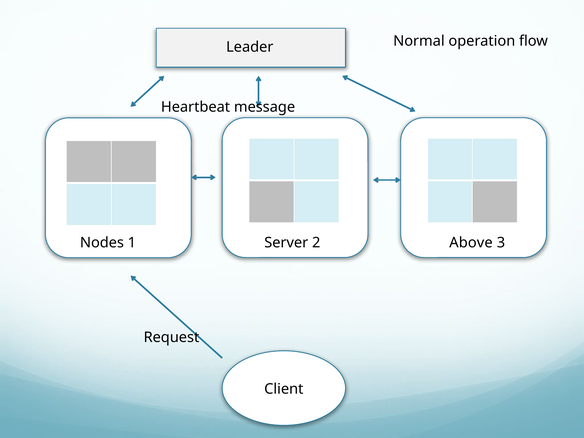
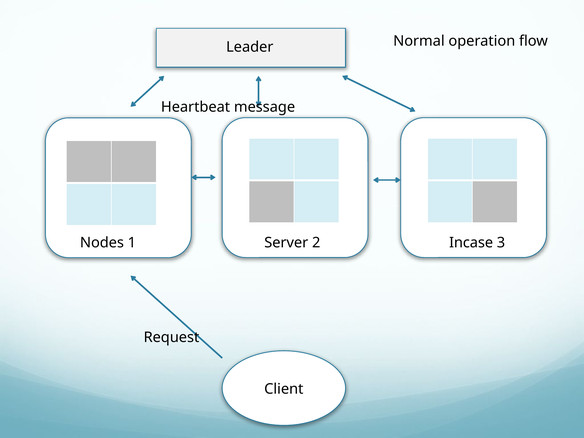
Above: Above -> Incase
